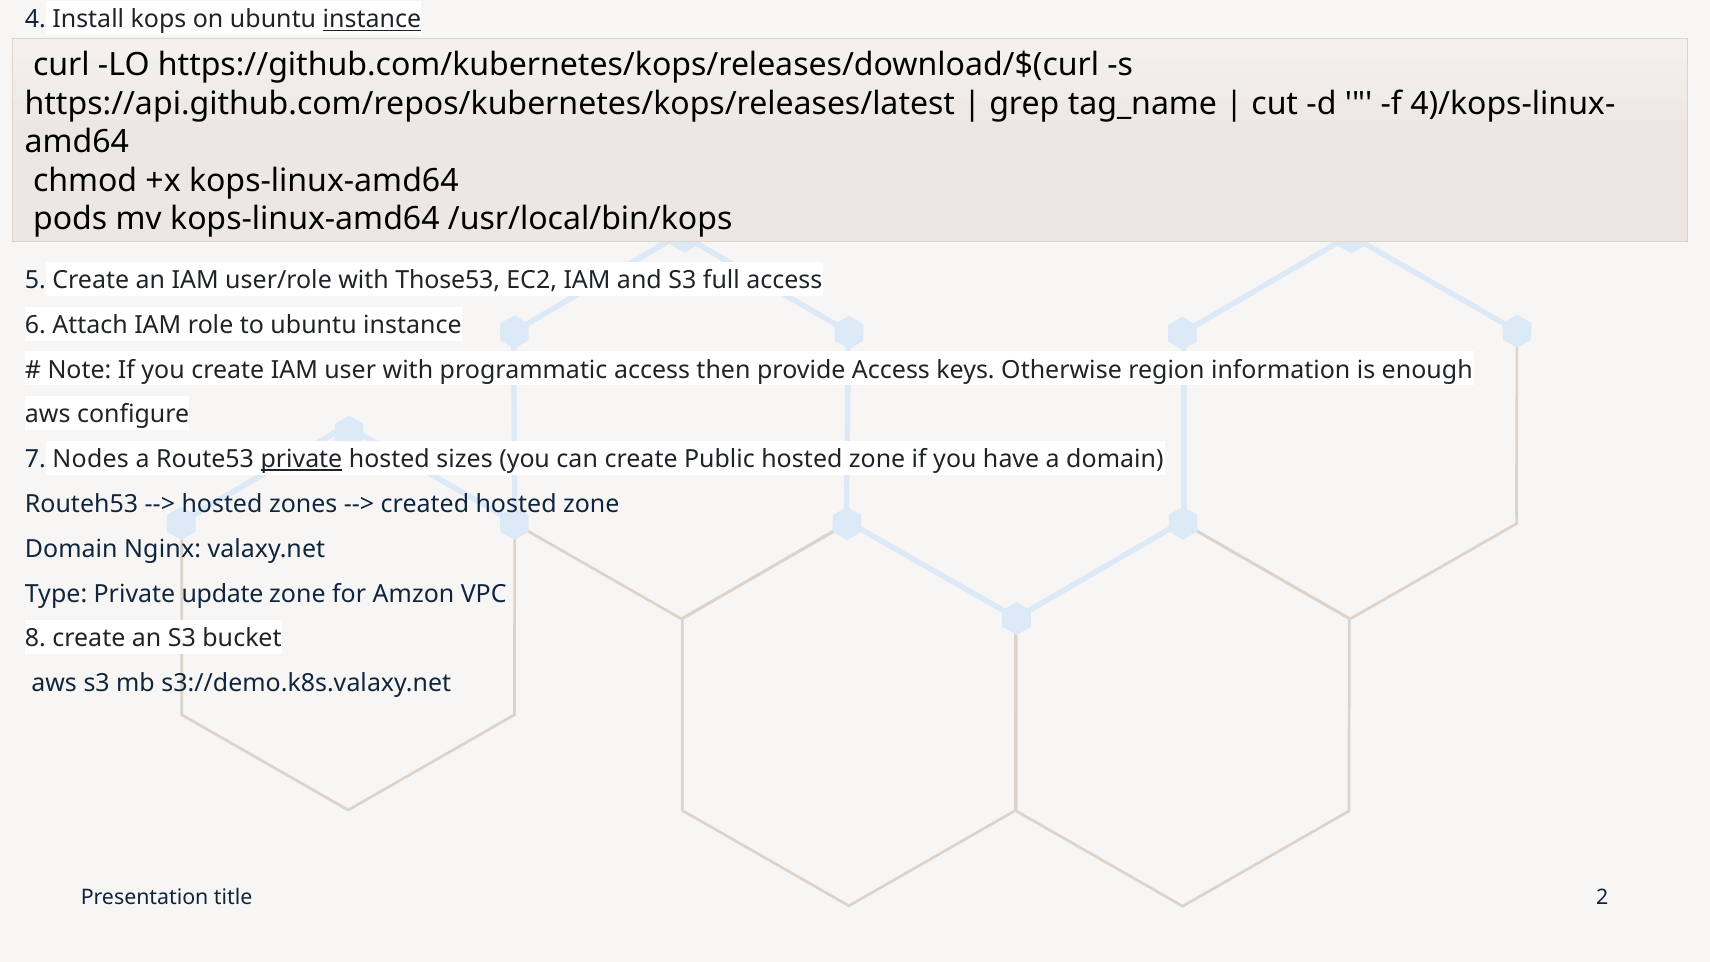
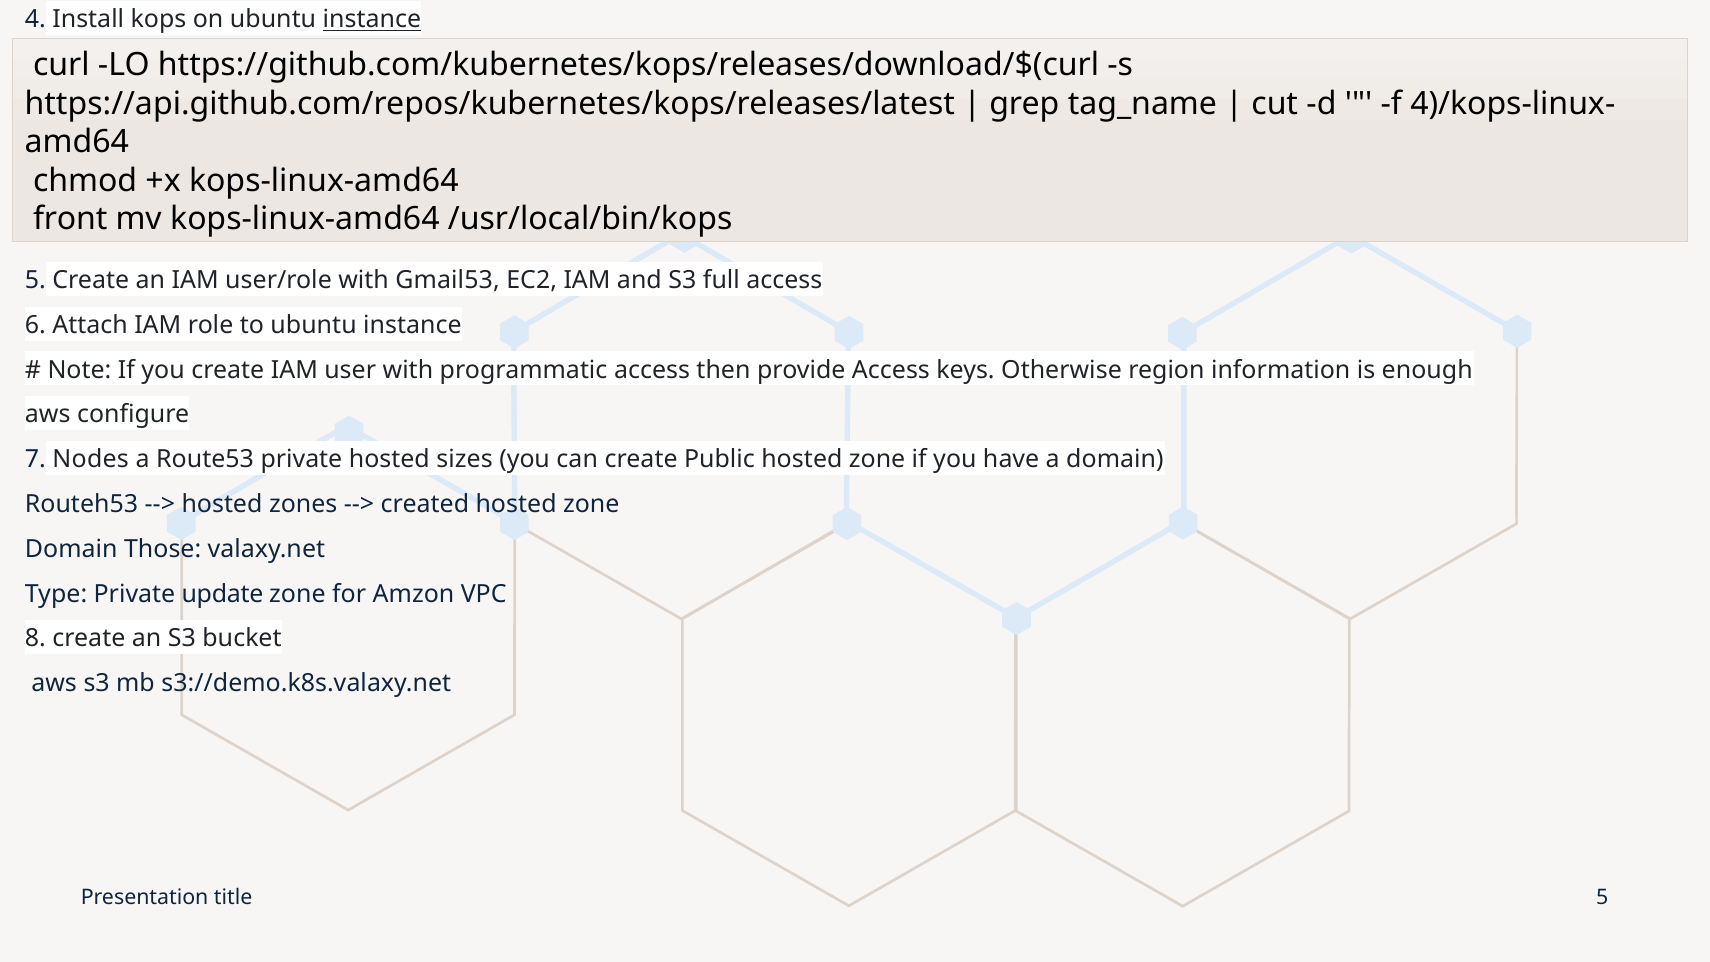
pods: pods -> front
Those53: Those53 -> Gmail53
private at (301, 459) underline: present -> none
Nginx: Nginx -> Those
title 2: 2 -> 5
